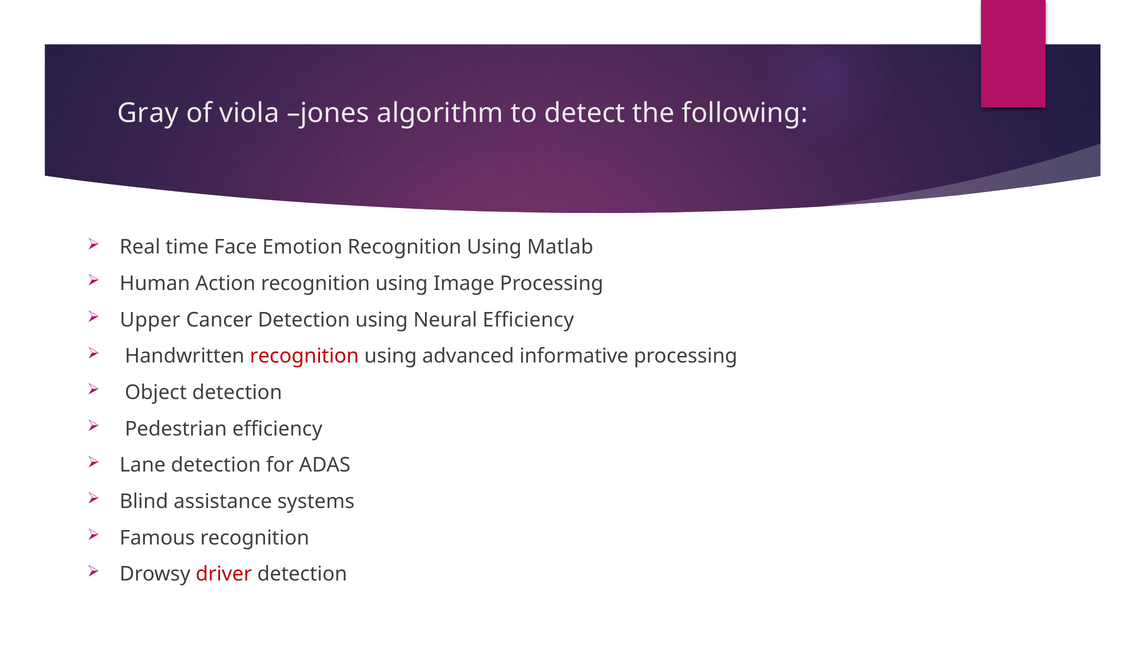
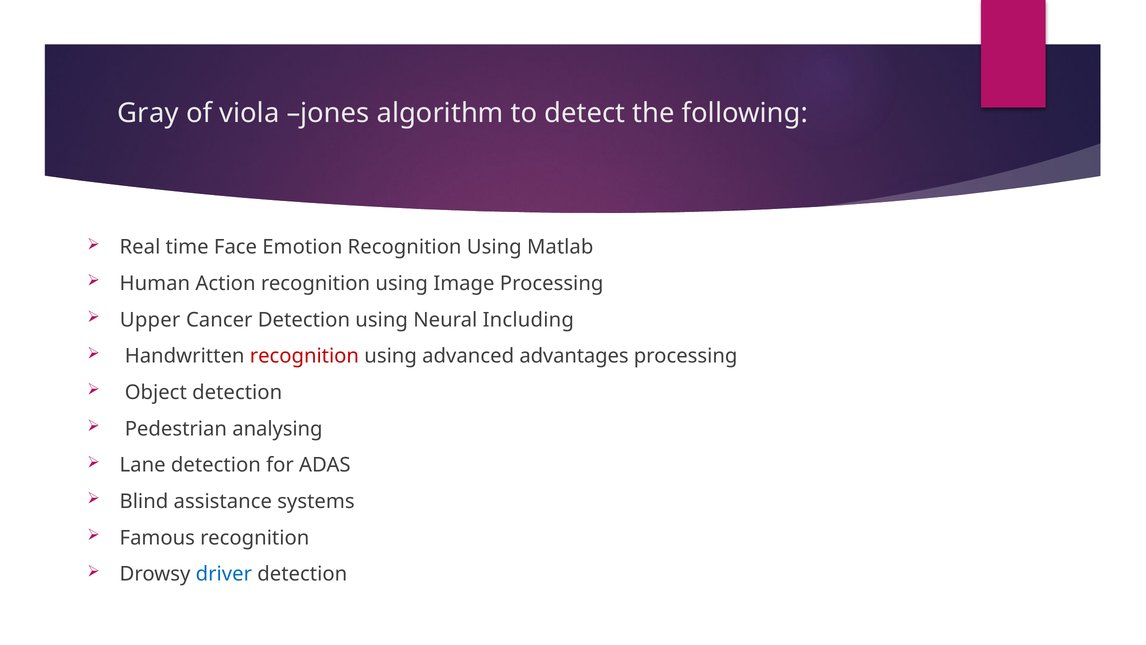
Neural Efficiency: Efficiency -> Including
informative: informative -> advantages
Pedestrian efficiency: efficiency -> analysing
driver colour: red -> blue
